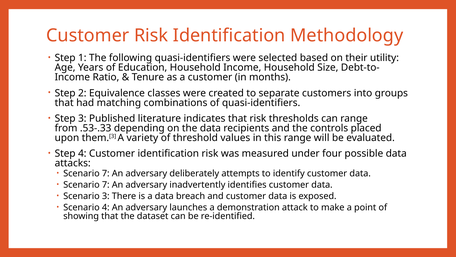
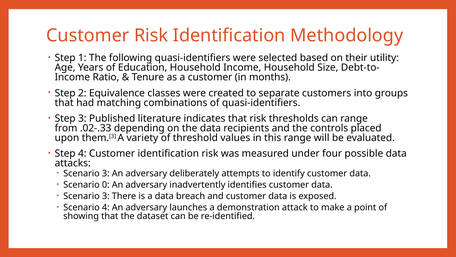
.53-.33: .53-.33 -> .02-.33
7 at (106, 173): 7 -> 3
7 at (106, 184): 7 -> 0
